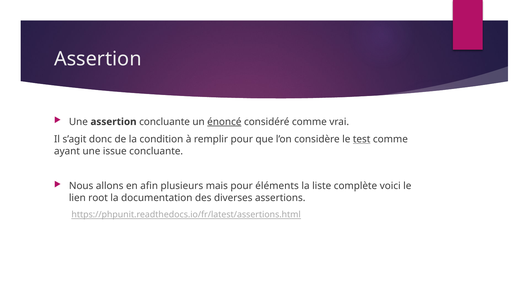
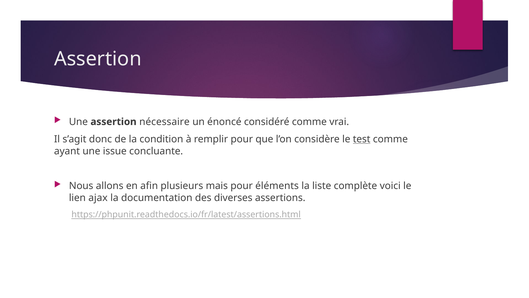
assertion concluante: concluante -> nécessaire
énoncé underline: present -> none
root: root -> ajax
